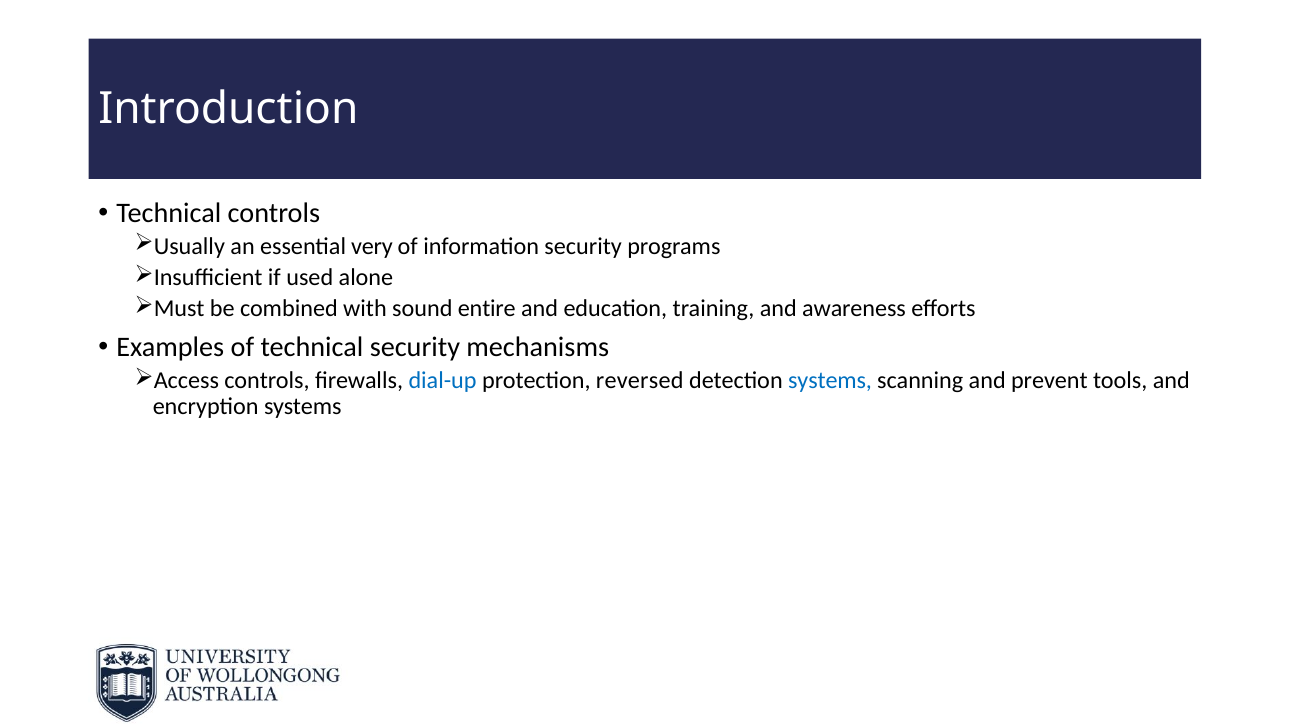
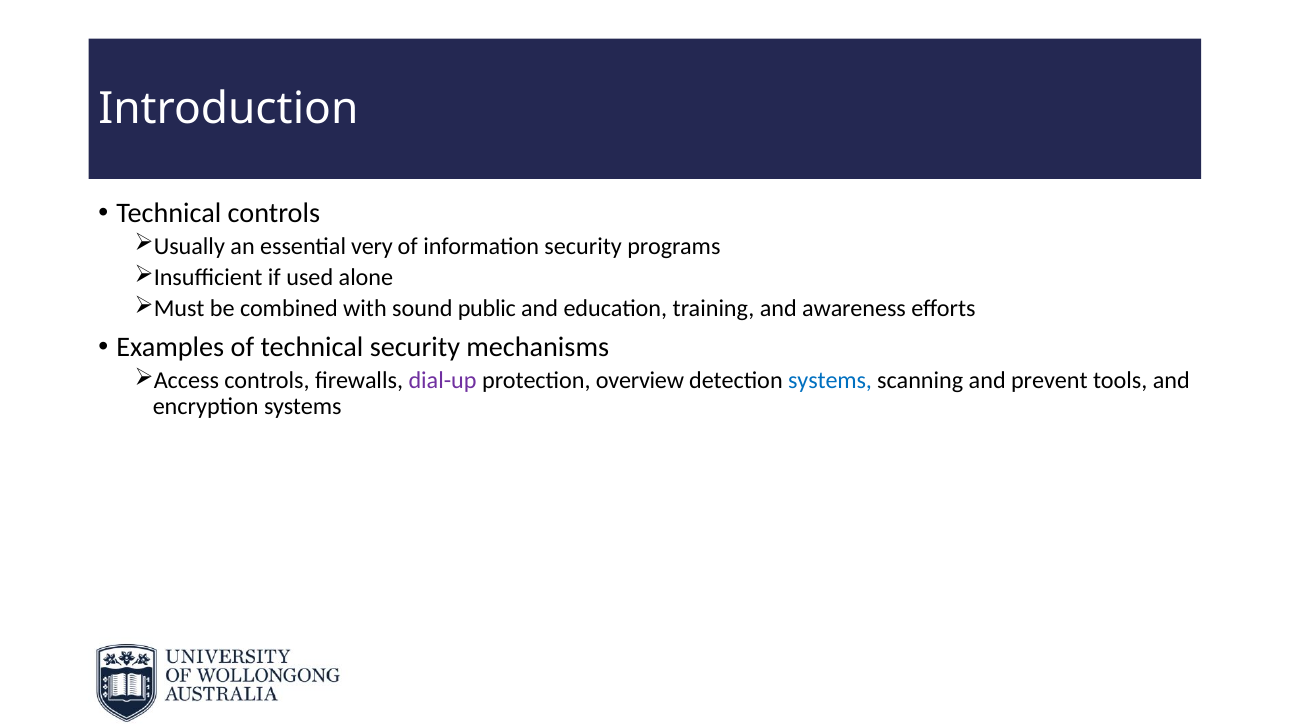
entire: entire -> public
dial-up colour: blue -> purple
reversed: reversed -> overview
